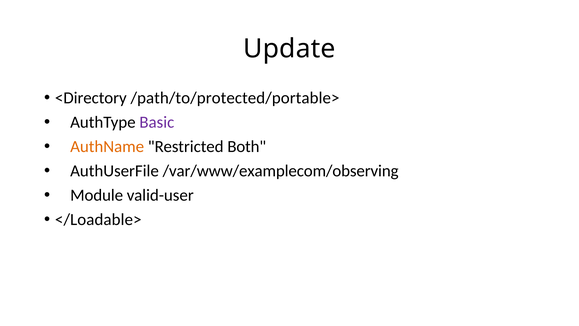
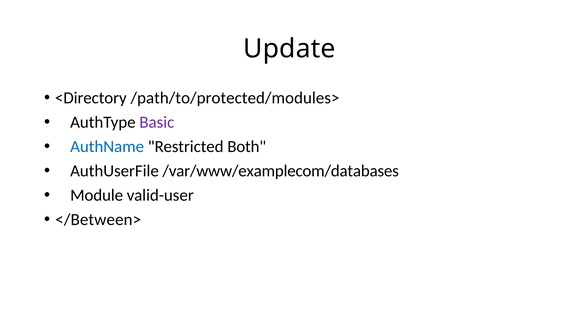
/path/to/protected/portable>: /path/to/protected/portable> -> /path/to/protected/modules>
AuthName colour: orange -> blue
/var/www/examplecom/observing: /var/www/examplecom/observing -> /var/www/examplecom/databases
</Loadable>: </Loadable> -> </Between>
